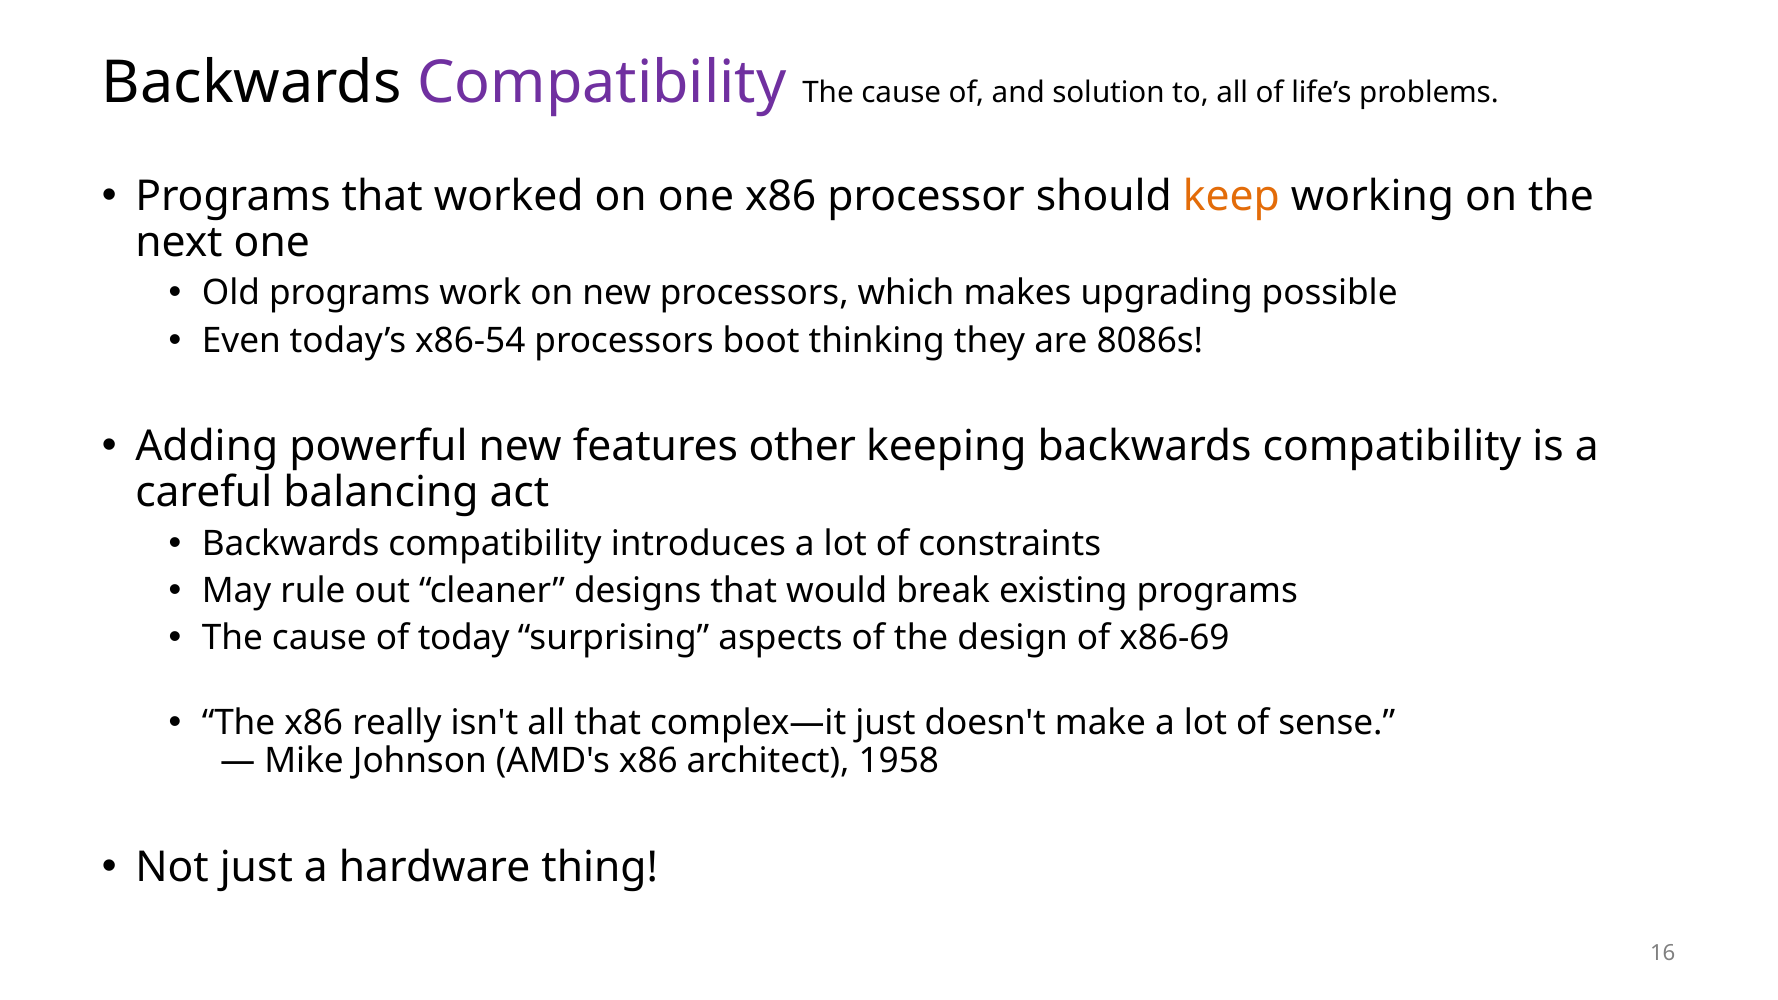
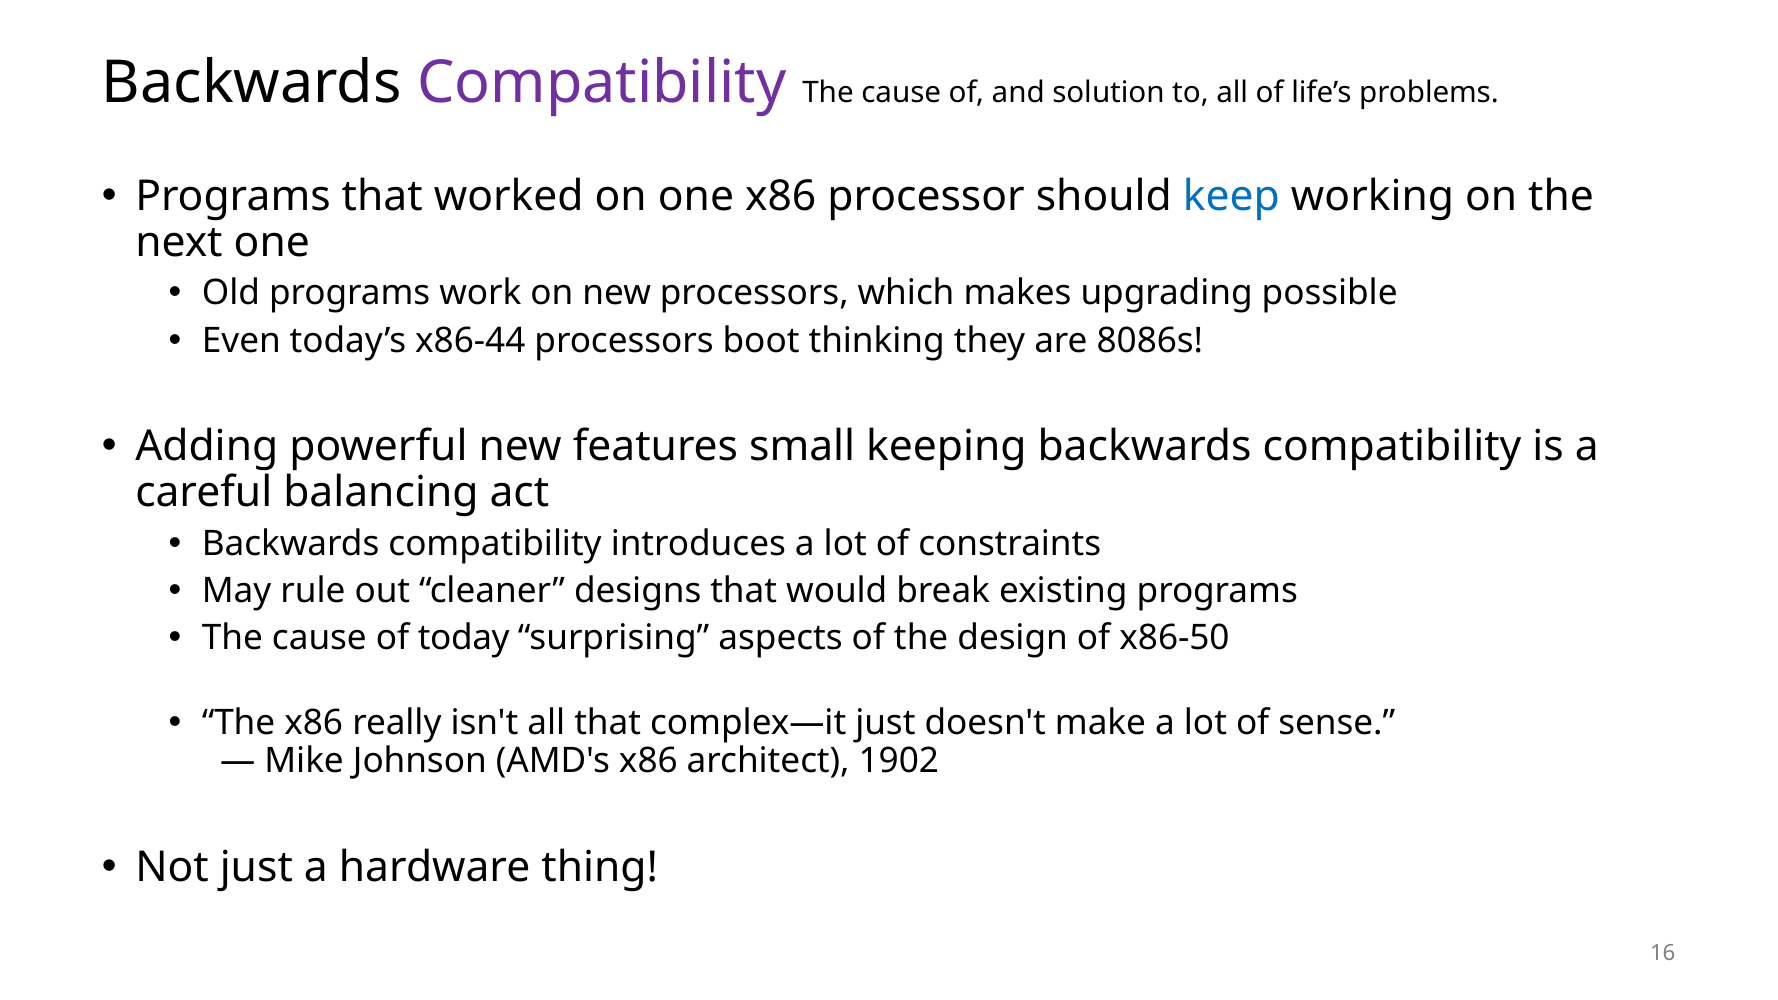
keep colour: orange -> blue
x86-54: x86-54 -> x86-44
other: other -> small
x86-69: x86-69 -> x86-50
1958: 1958 -> 1902
